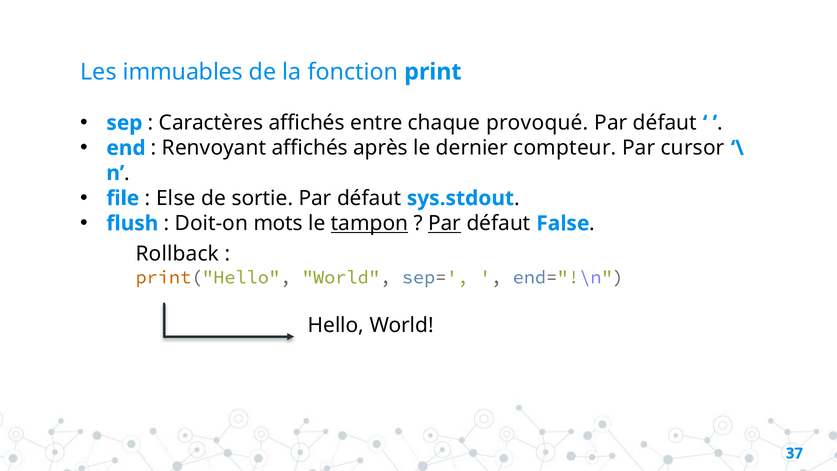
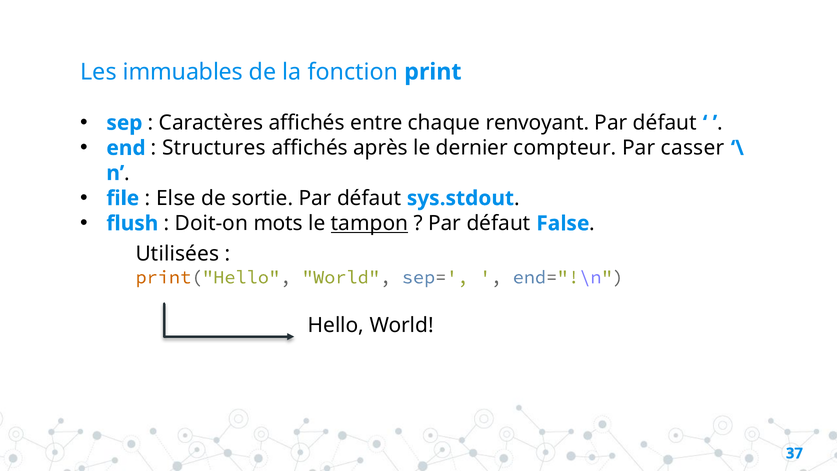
provoqué: provoqué -> renvoyant
Renvoyant: Renvoyant -> Structures
cursor: cursor -> casser
Par at (445, 223) underline: present -> none
Rollback: Rollback -> Utilisées
